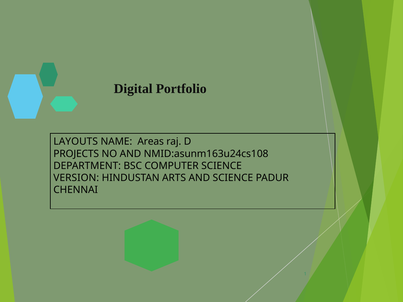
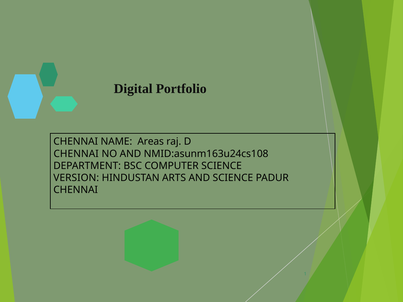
LAYOUTS at (76, 142): LAYOUTS -> CHENNAI
PROJECTS at (76, 154): PROJECTS -> CHENNAI
